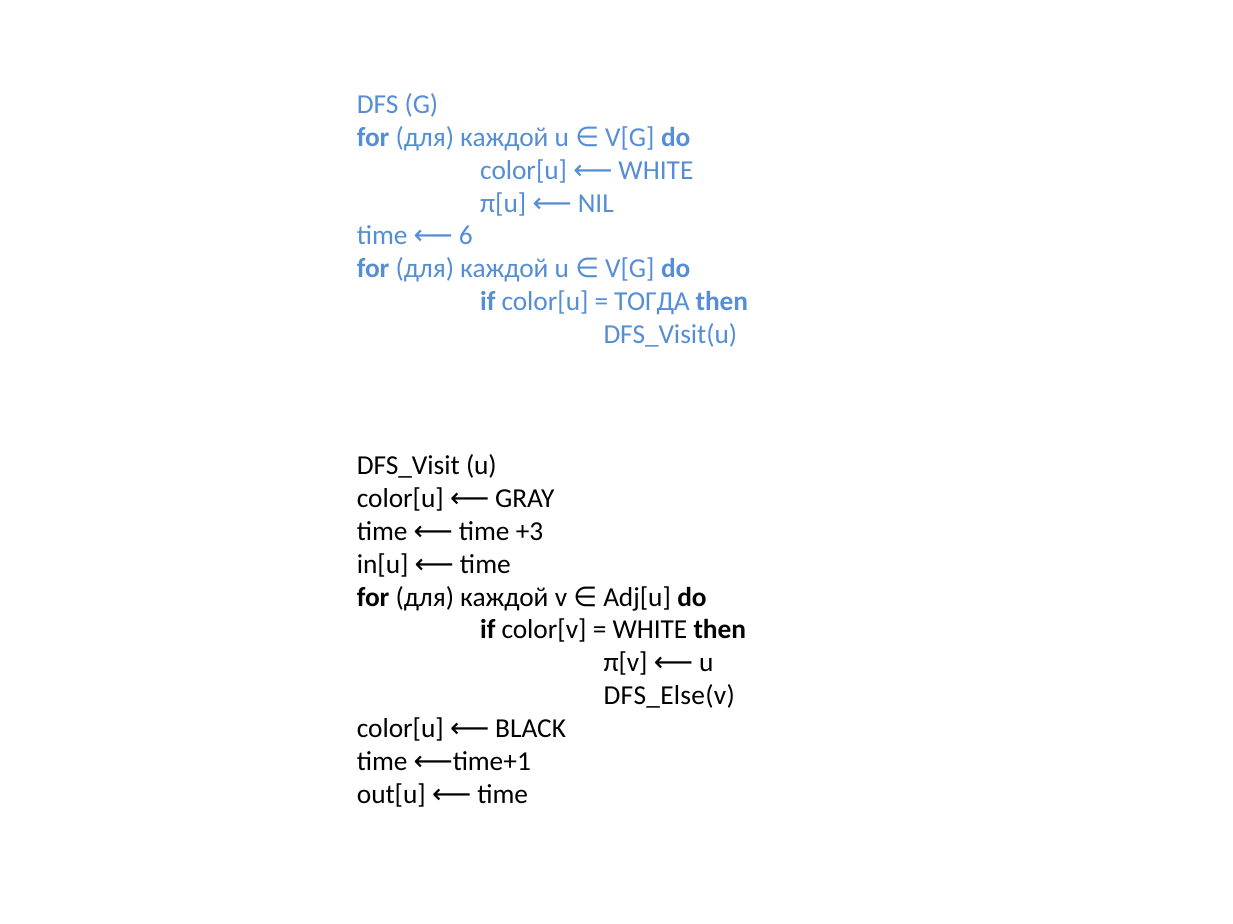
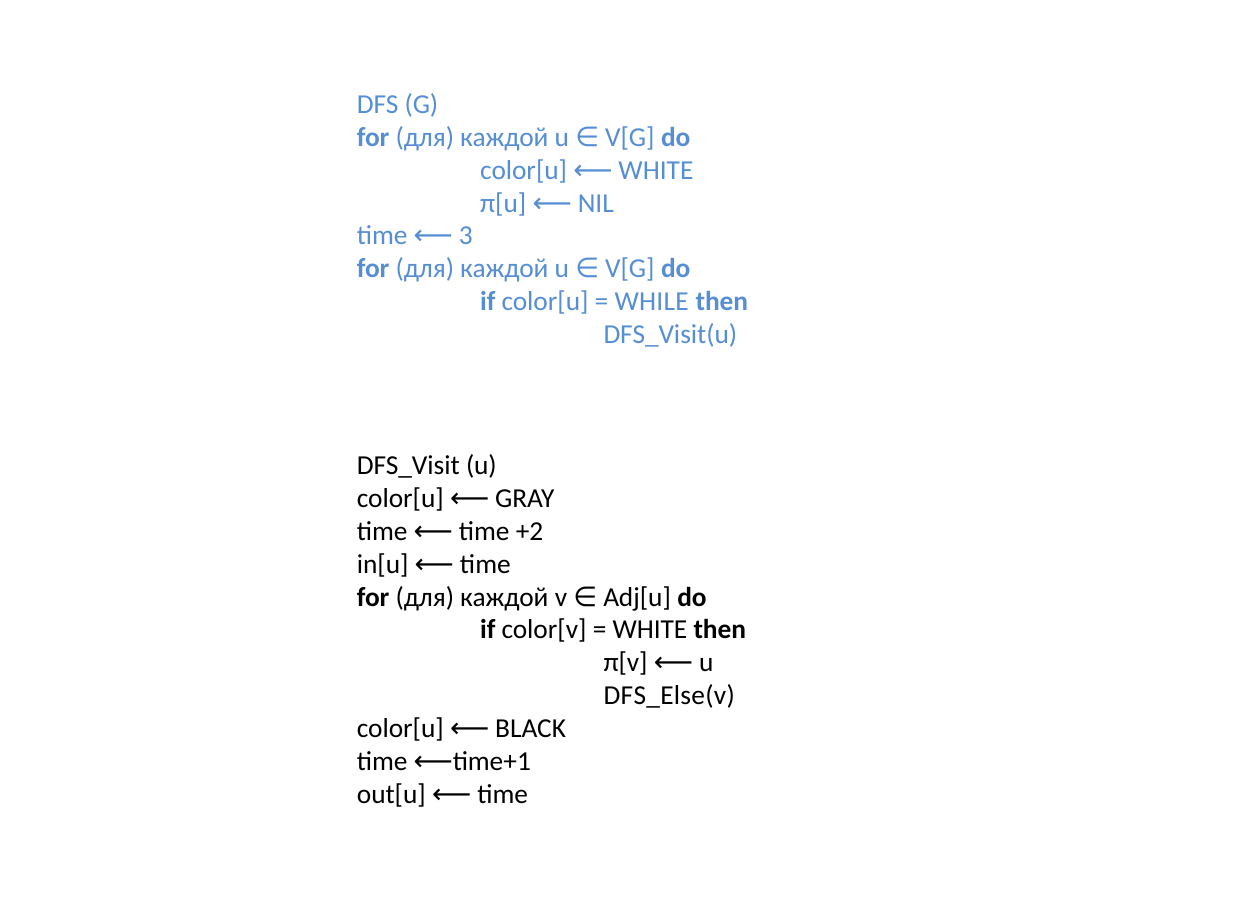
6: 6 -> 3
ТОГДА: ТОГДА -> WHILE
+3: +3 -> +2
